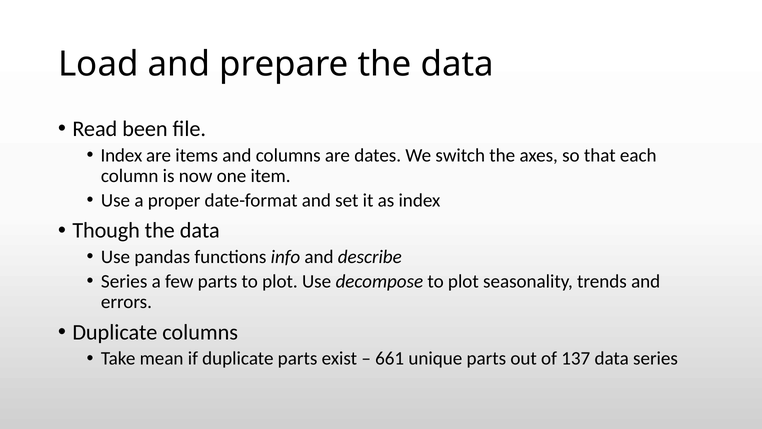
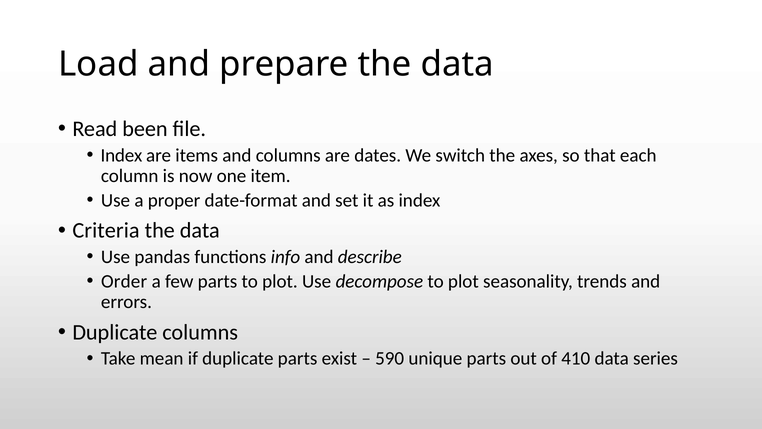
Though: Though -> Criteria
Series at (124, 281): Series -> Order
661: 661 -> 590
137: 137 -> 410
